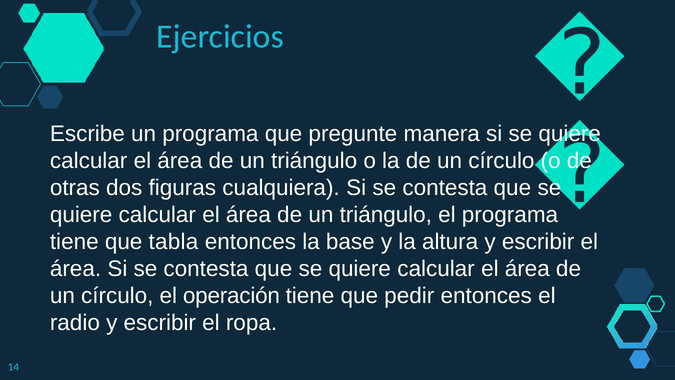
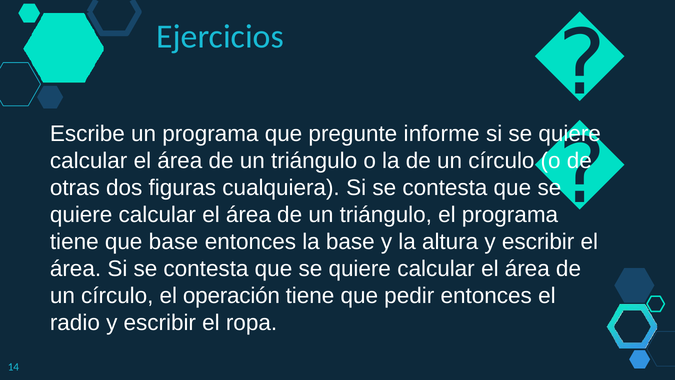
manera: manera -> informe
que tabla: tabla -> base
